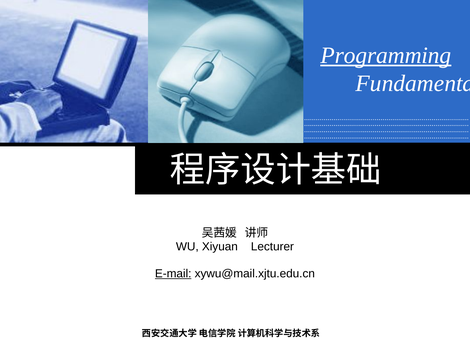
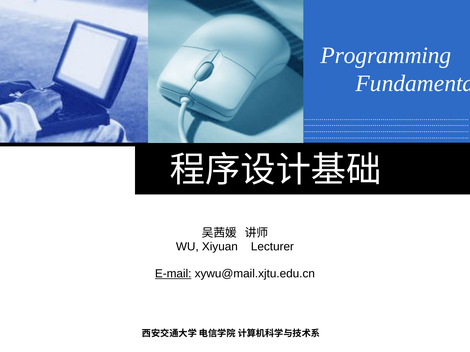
Programming underline: present -> none
